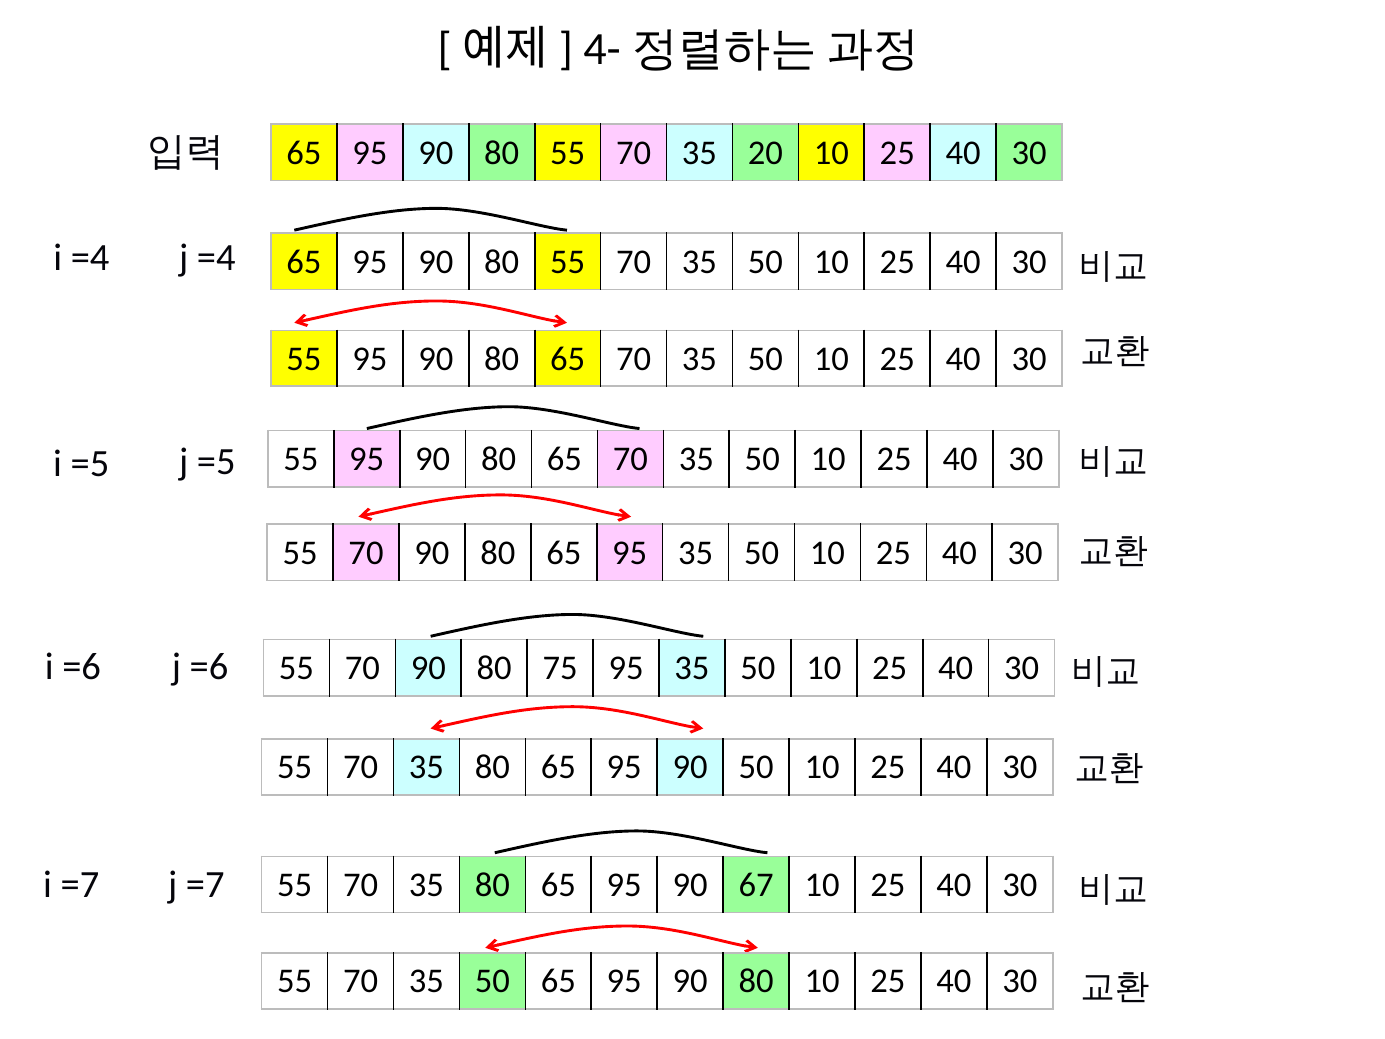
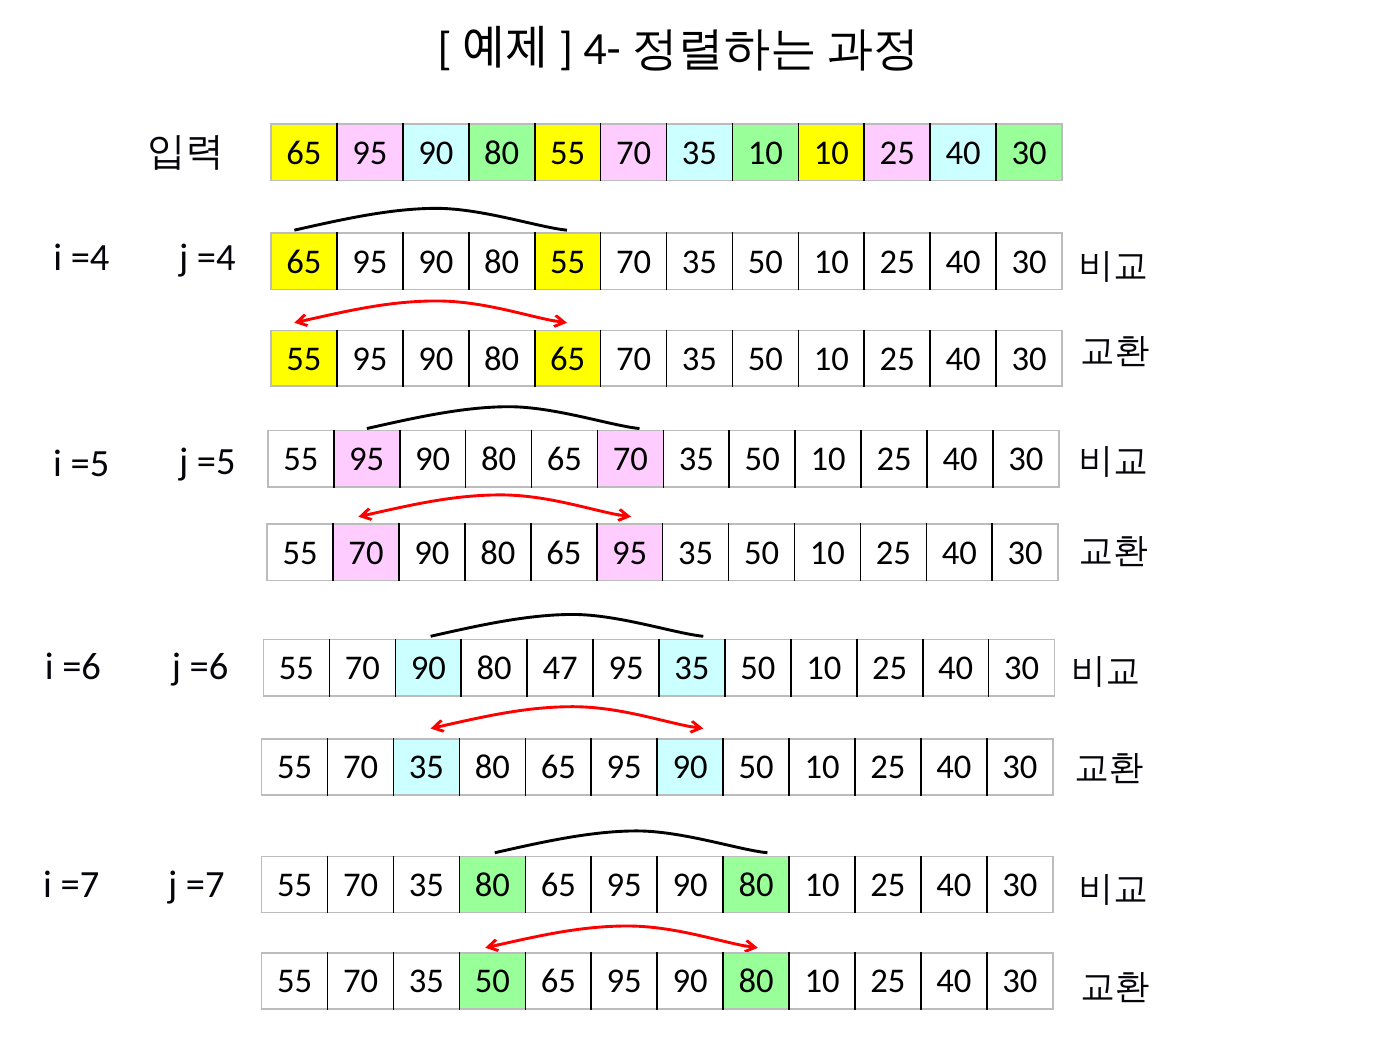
35 20: 20 -> 10
75: 75 -> 47
67 at (756, 885): 67 -> 80
